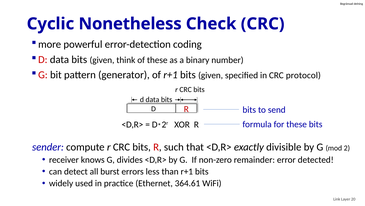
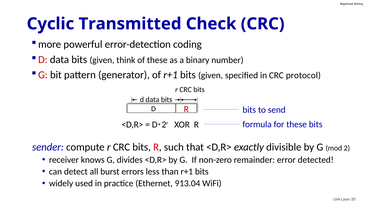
Nonetheless: Nonetheless -> Transmitted
364.61: 364.61 -> 913.04
